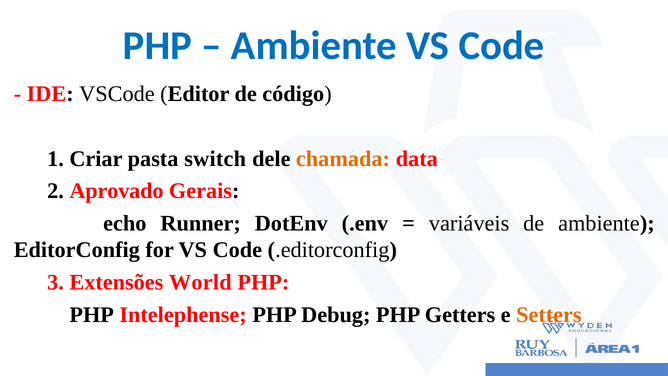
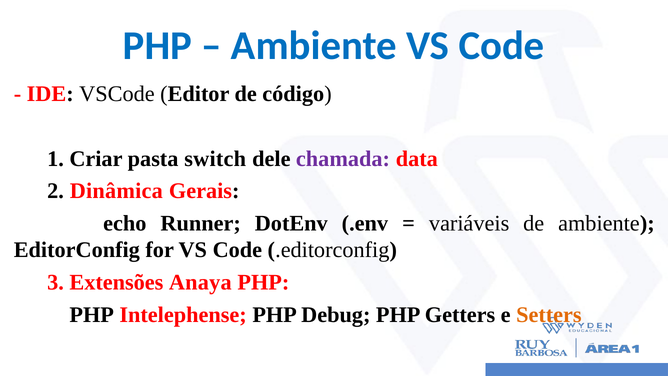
chamada colour: orange -> purple
Aprovado: Aprovado -> Dinâmica
World: World -> Anaya
